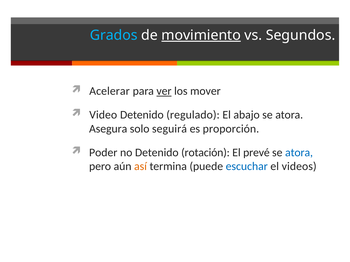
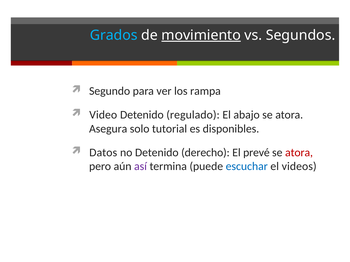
Acelerar: Acelerar -> Segundo
ver underline: present -> none
mover: mover -> rampa
seguirá: seguirá -> tutorial
proporción: proporción -> disponibles
Poder: Poder -> Datos
rotación: rotación -> derecho
atora at (299, 153) colour: blue -> red
así colour: orange -> purple
